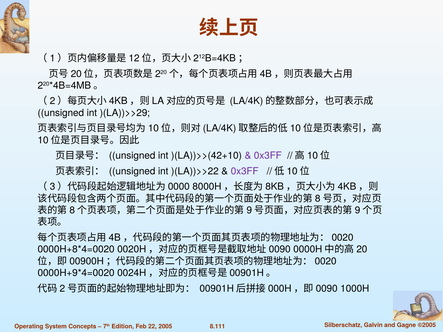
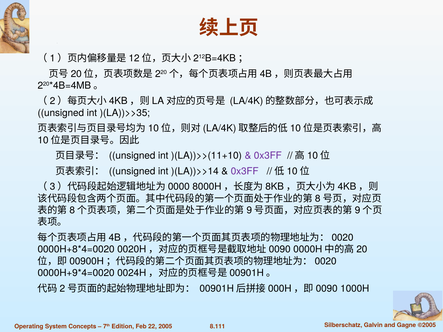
)(LA))>>29: )(LA))>>29 -> )(LA))>>35
)(LA))>>(42+10: )(LA))>>(42+10 -> )(LA))>>(11+10
)(LA))>>22: )(LA))>>22 -> )(LA))>>14
